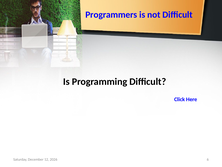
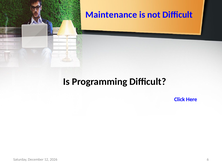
Programmers: Programmers -> Maintenance
